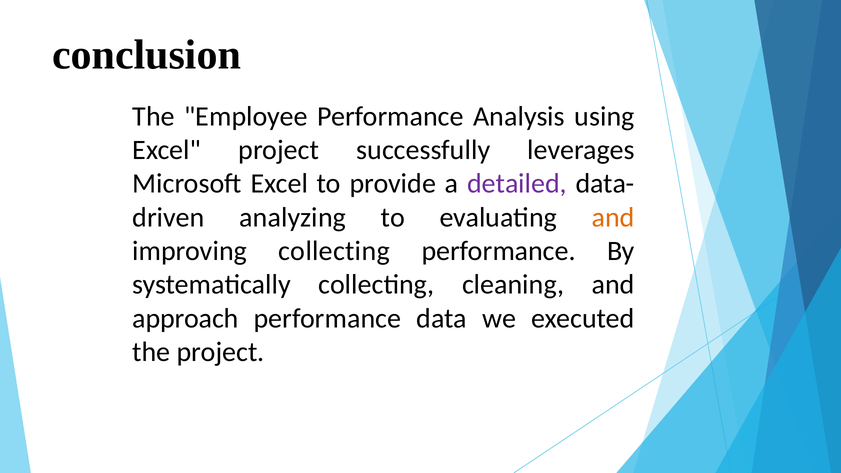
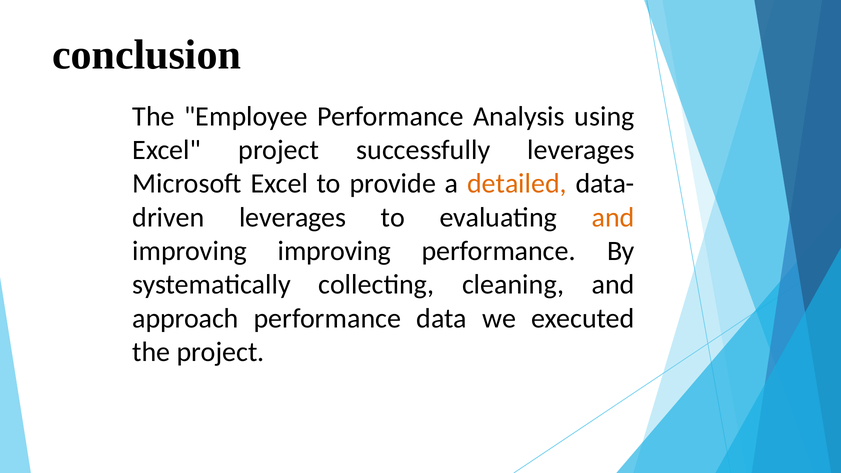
detailed colour: purple -> orange
analyzing at (293, 217): analyzing -> leverages
improving collecting: collecting -> improving
